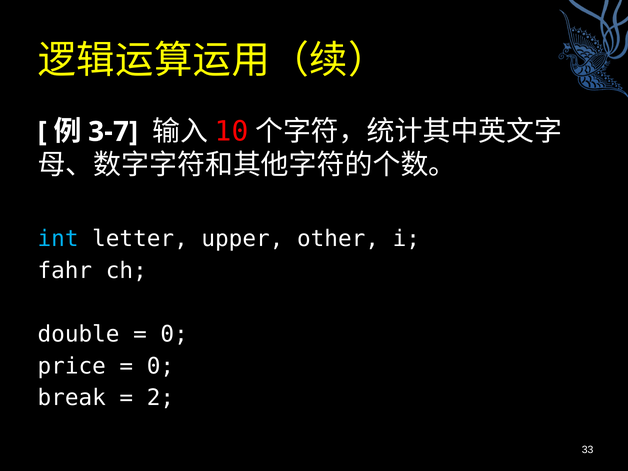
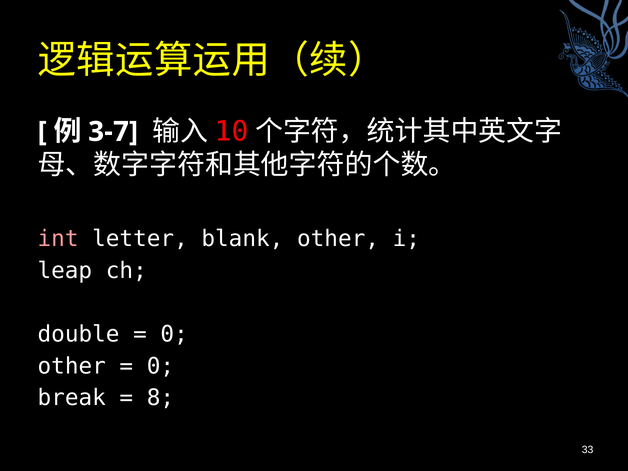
int colour: light blue -> pink
upper: upper -> blank
fahr: fahr -> leap
price at (72, 366): price -> other
2: 2 -> 8
